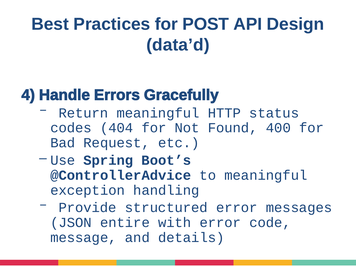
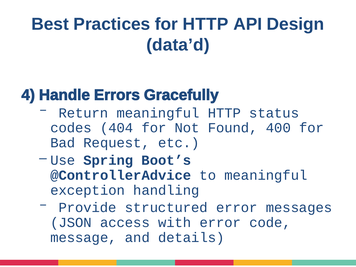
for POST: POST -> HTTP
entire: entire -> access
